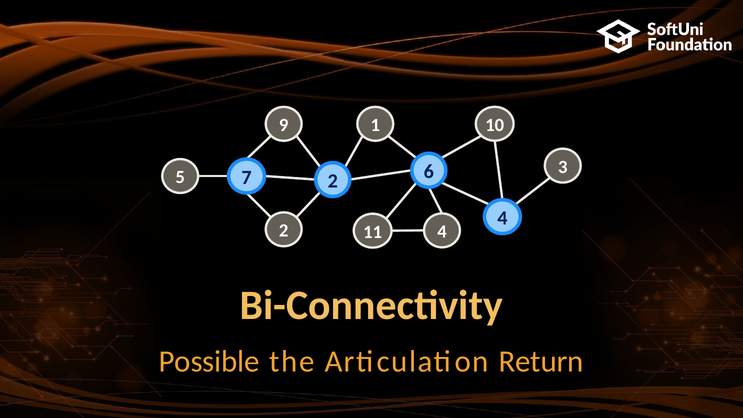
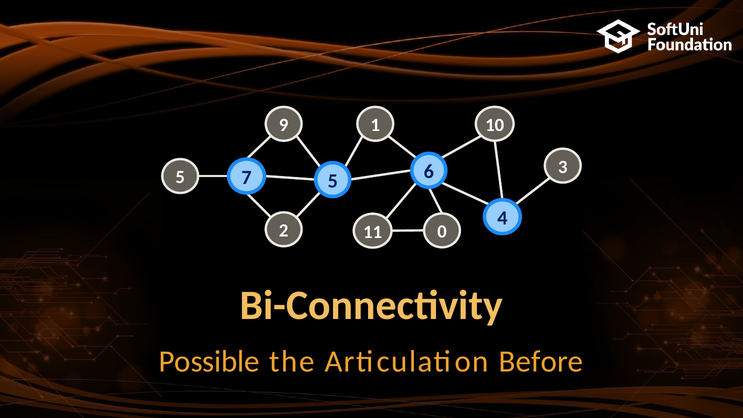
7 2: 2 -> 5
2 4: 4 -> 0
Return: Return -> Before
